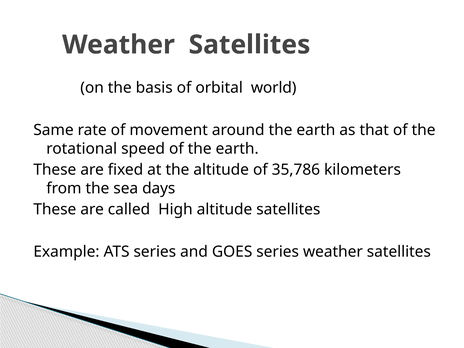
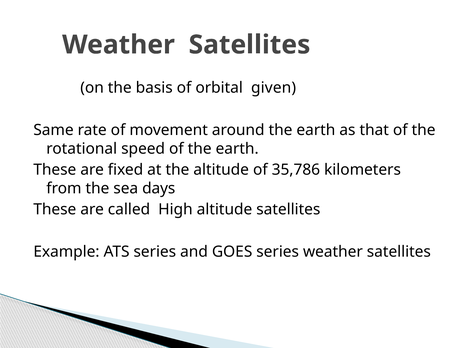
world: world -> given
